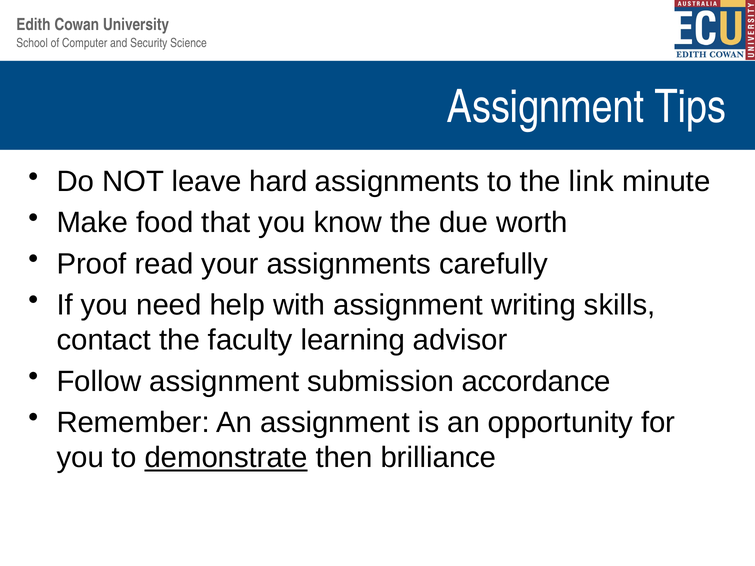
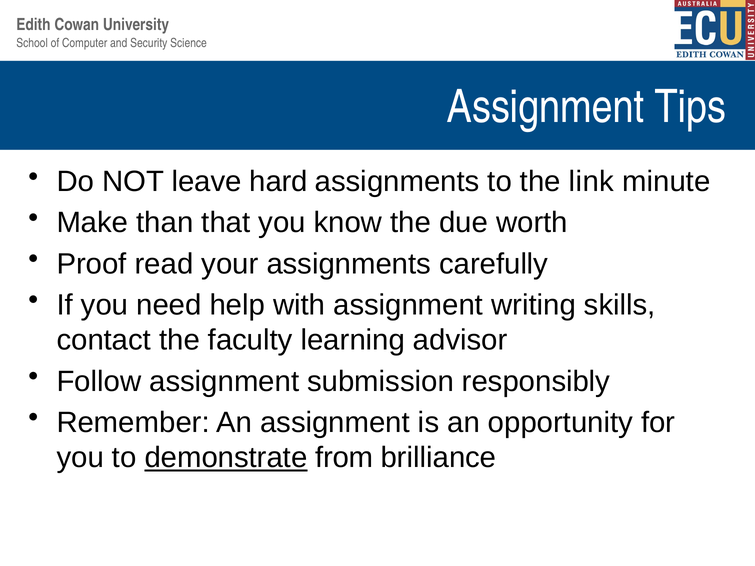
food: food -> than
accordance: accordance -> responsibly
then: then -> from
